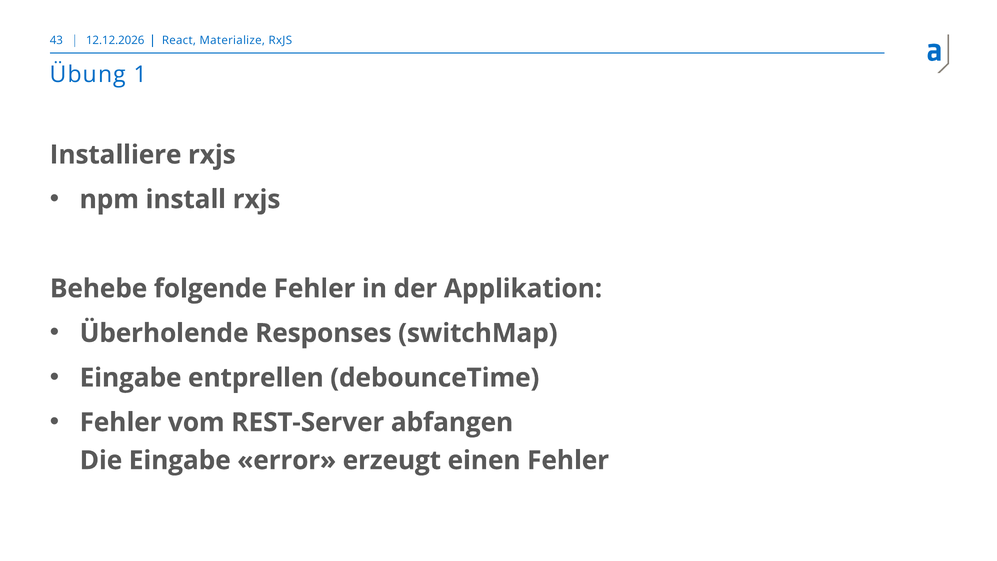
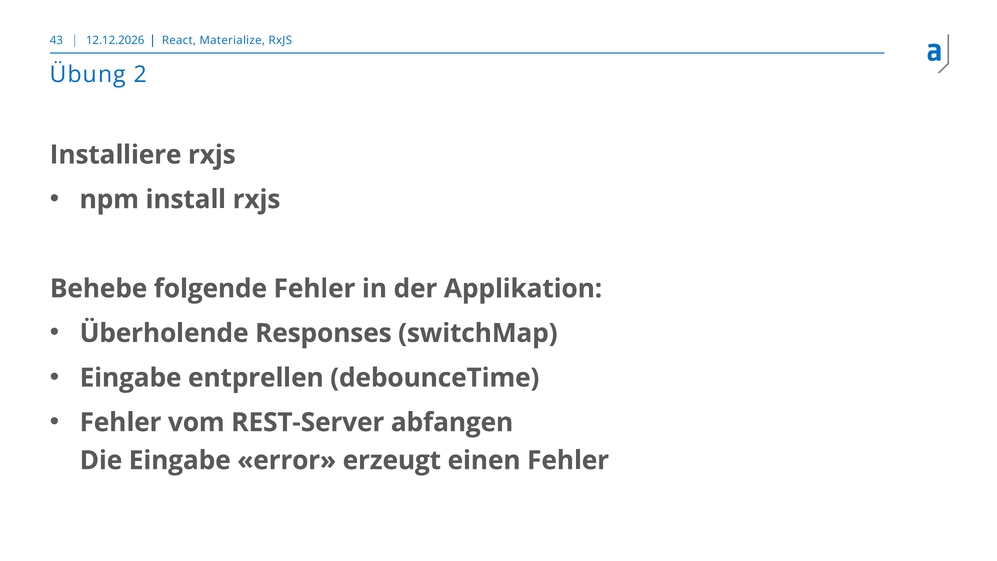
1: 1 -> 2
